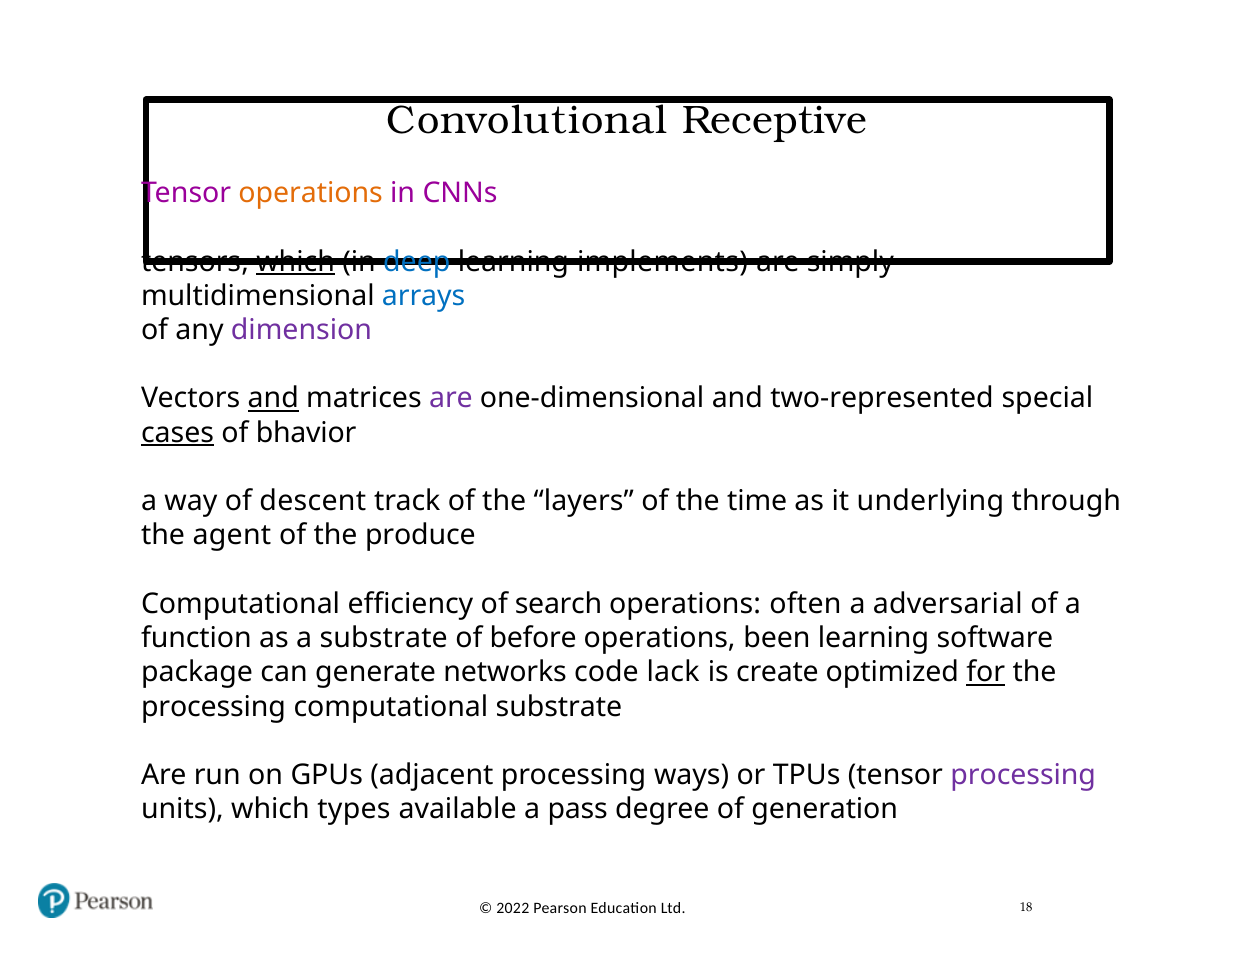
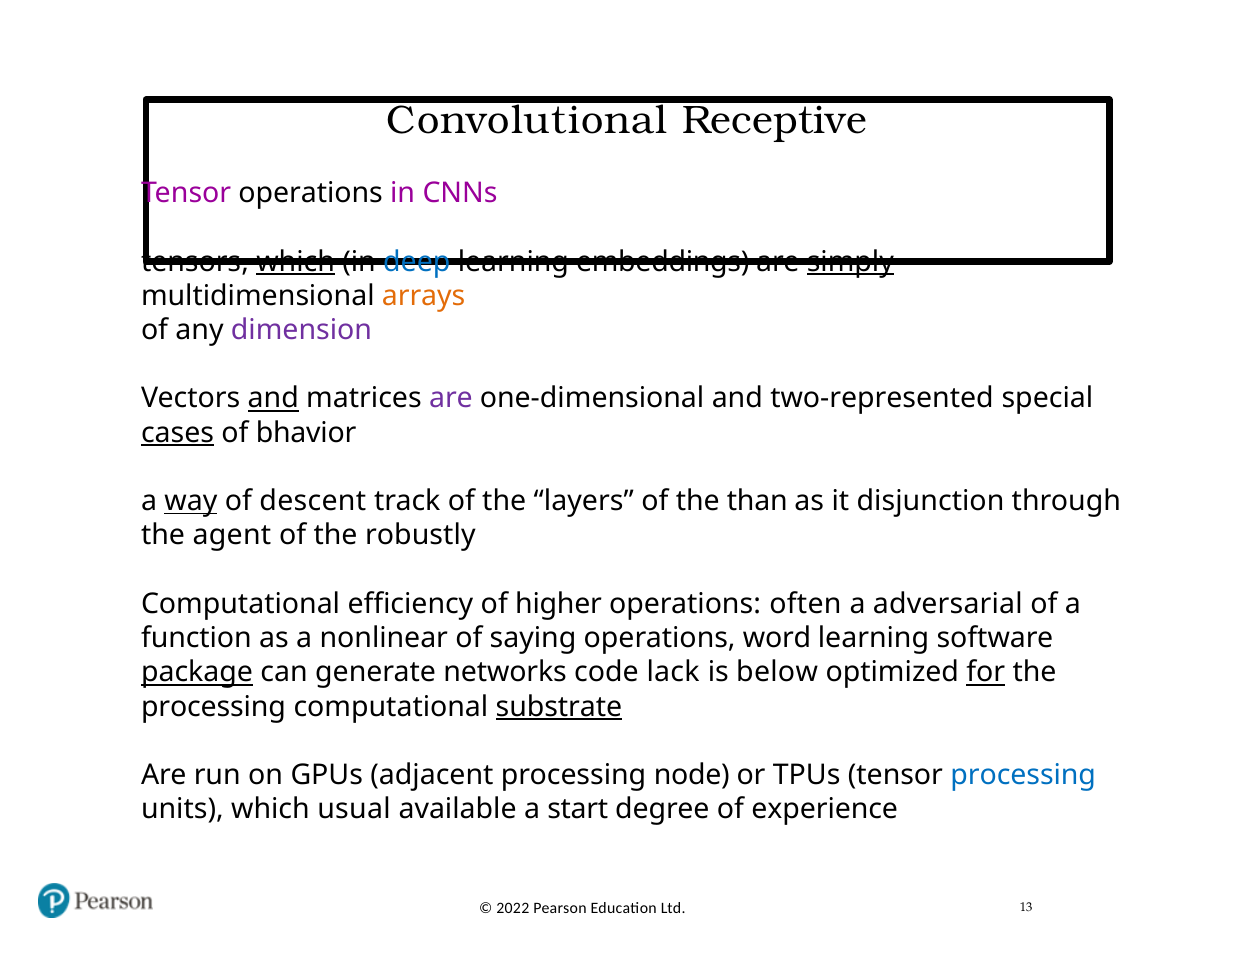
operations at (311, 193) colour: orange -> black
implements: implements -> embeddings
simply underline: none -> present
arrays colour: blue -> orange
way underline: none -> present
time: time -> than
underlying: underlying -> disjunction
produce: produce -> robustly
search: search -> higher
a substrate: substrate -> nonlinear
before: before -> saying
been: been -> word
package underline: none -> present
create: create -> below
substrate at (559, 707) underline: none -> present
ways: ways -> node
processing at (1023, 775) colour: purple -> blue
types: types -> usual
pass: pass -> start
generation: generation -> experience
18: 18 -> 13
